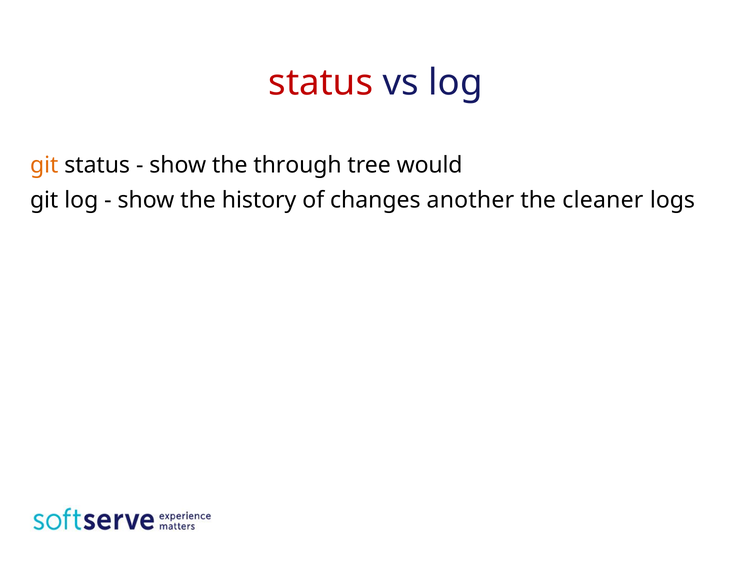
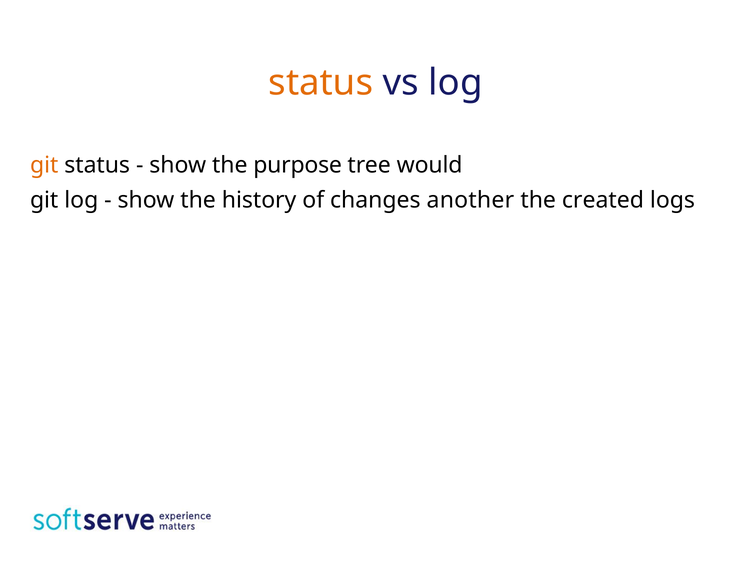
status at (321, 83) colour: red -> orange
through: through -> purpose
cleaner: cleaner -> created
